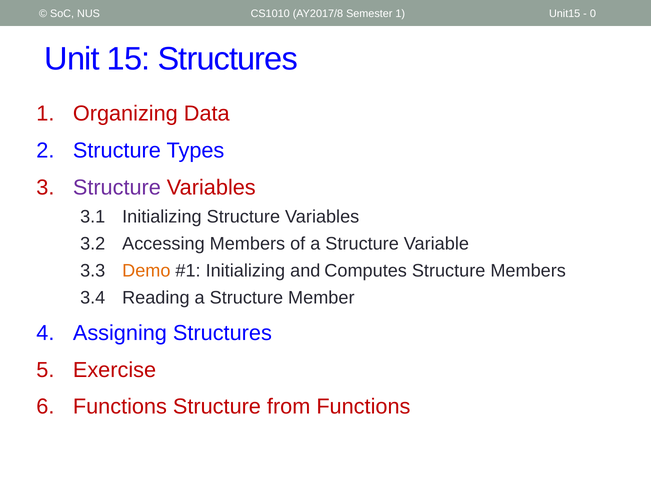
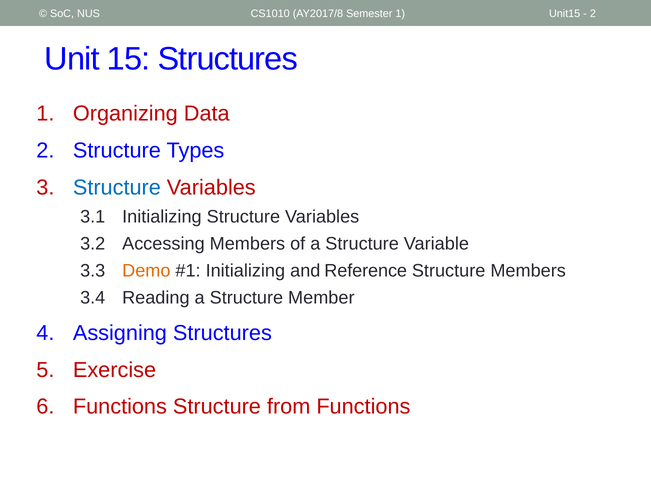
0 at (593, 14): 0 -> 2
Structure at (117, 188) colour: purple -> blue
Computes: Computes -> Reference
